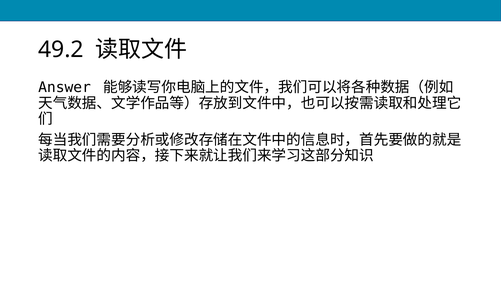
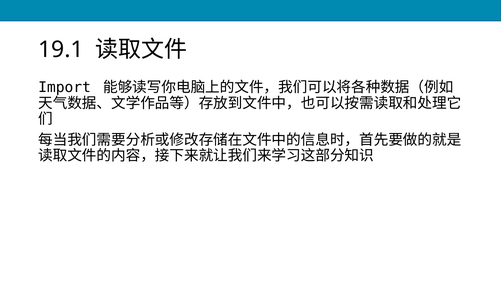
49.2: 49.2 -> 19.1
Answer: Answer -> Import
